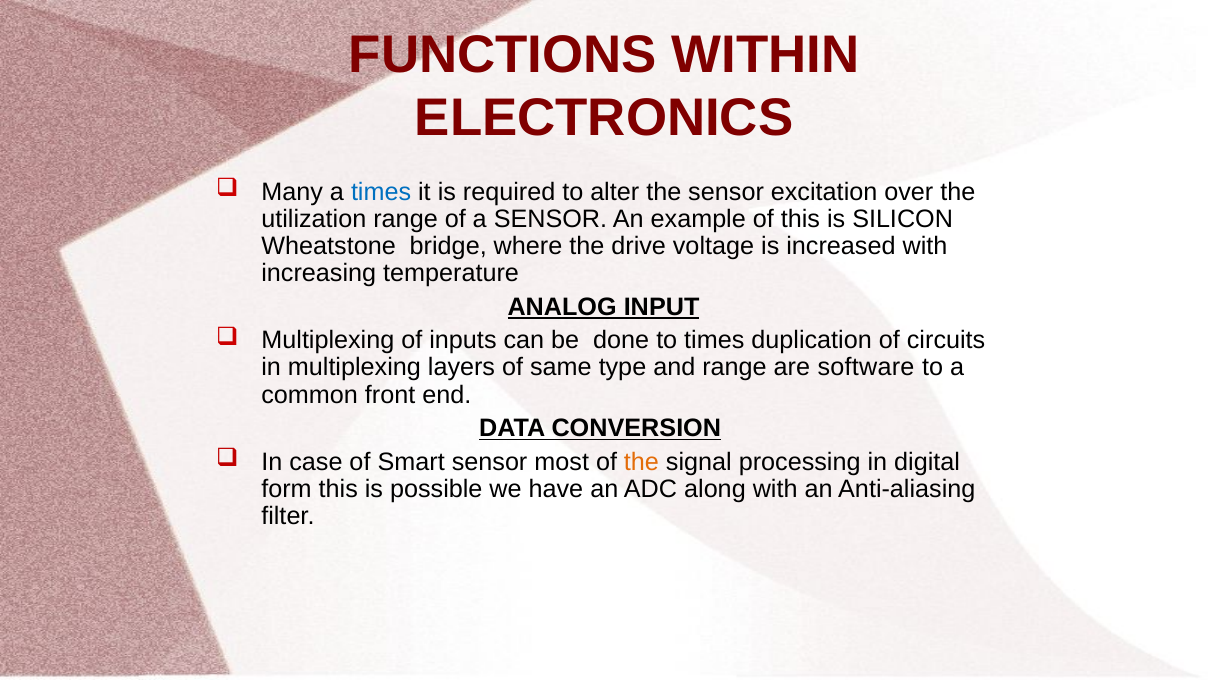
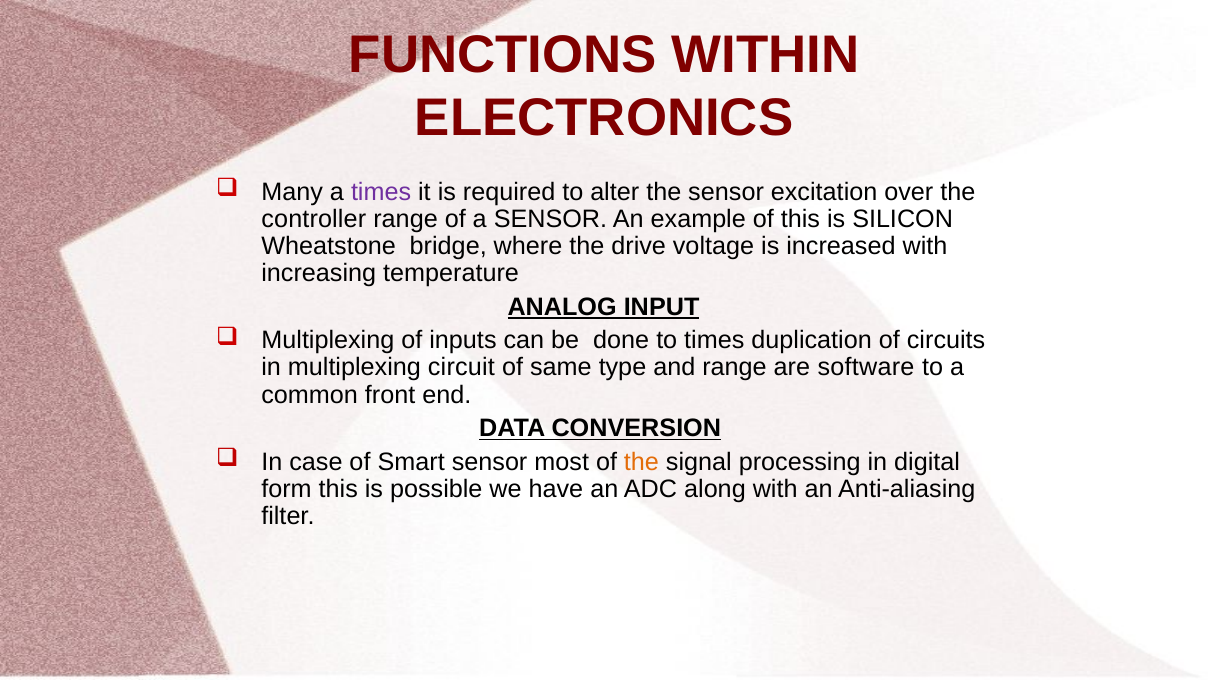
times at (381, 192) colour: blue -> purple
utilization: utilization -> controller
layers: layers -> circuit
